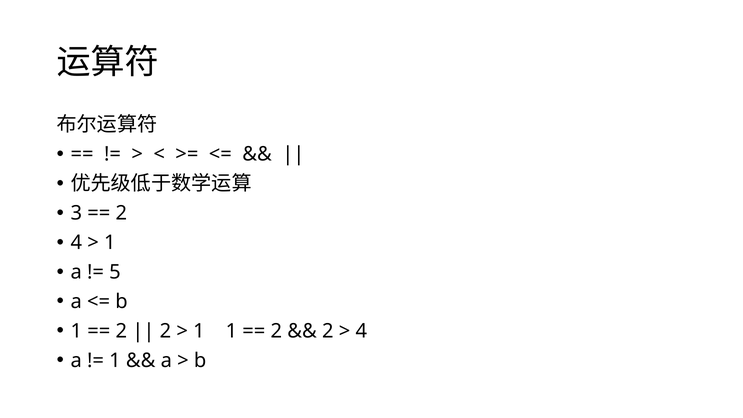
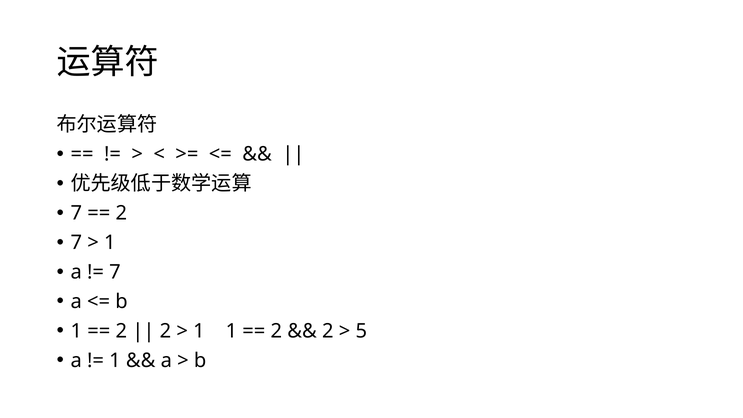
3 at (76, 213): 3 -> 7
4 at (76, 243): 4 -> 7
5 at (115, 272): 5 -> 7
4 at (361, 331): 4 -> 5
